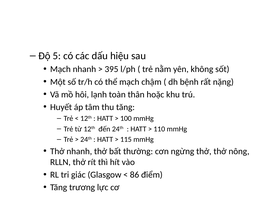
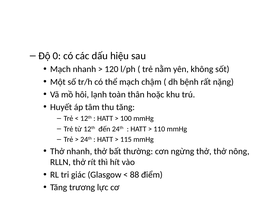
5: 5 -> 0
395: 395 -> 120
86: 86 -> 88
